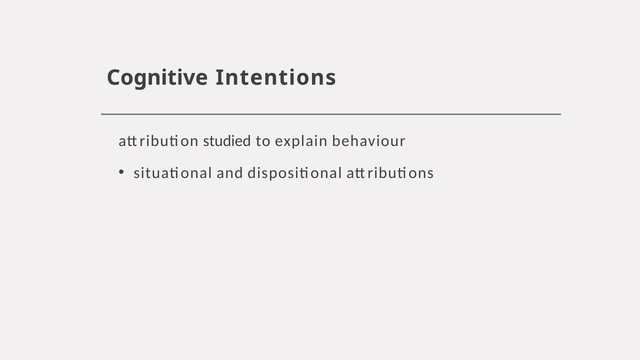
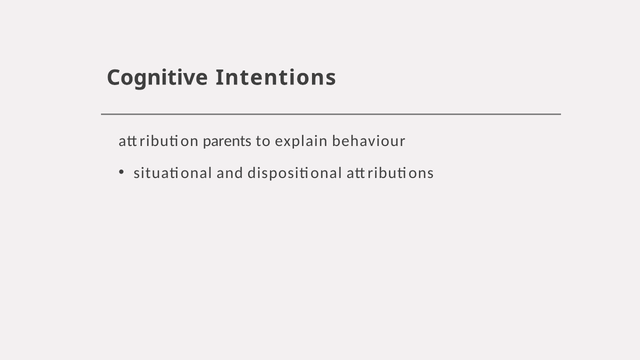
studied: studied -> parents
